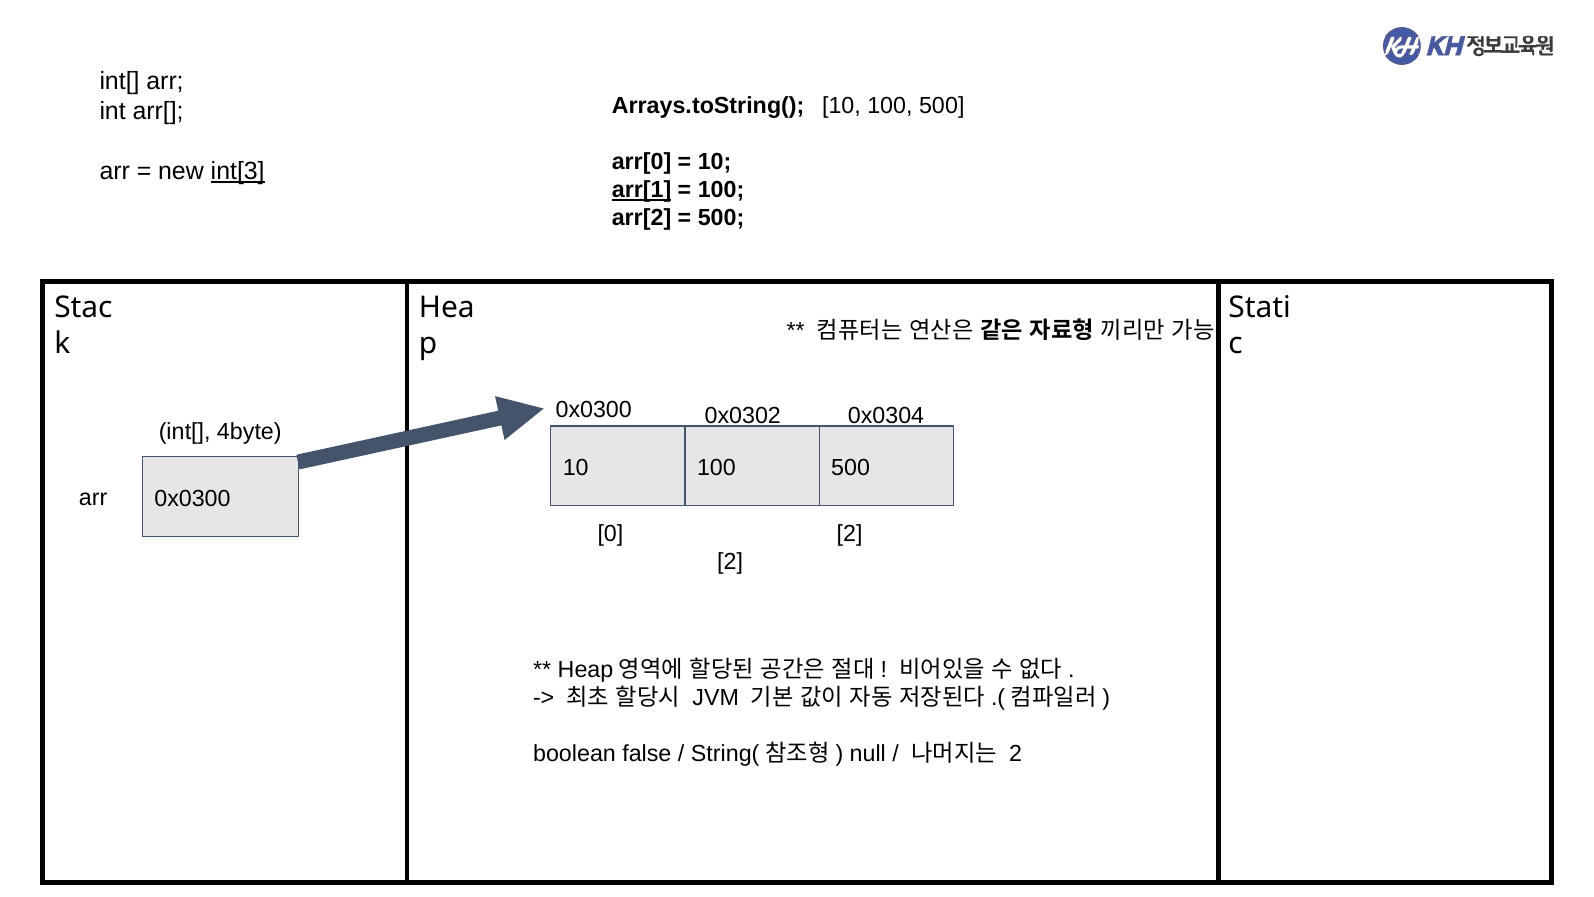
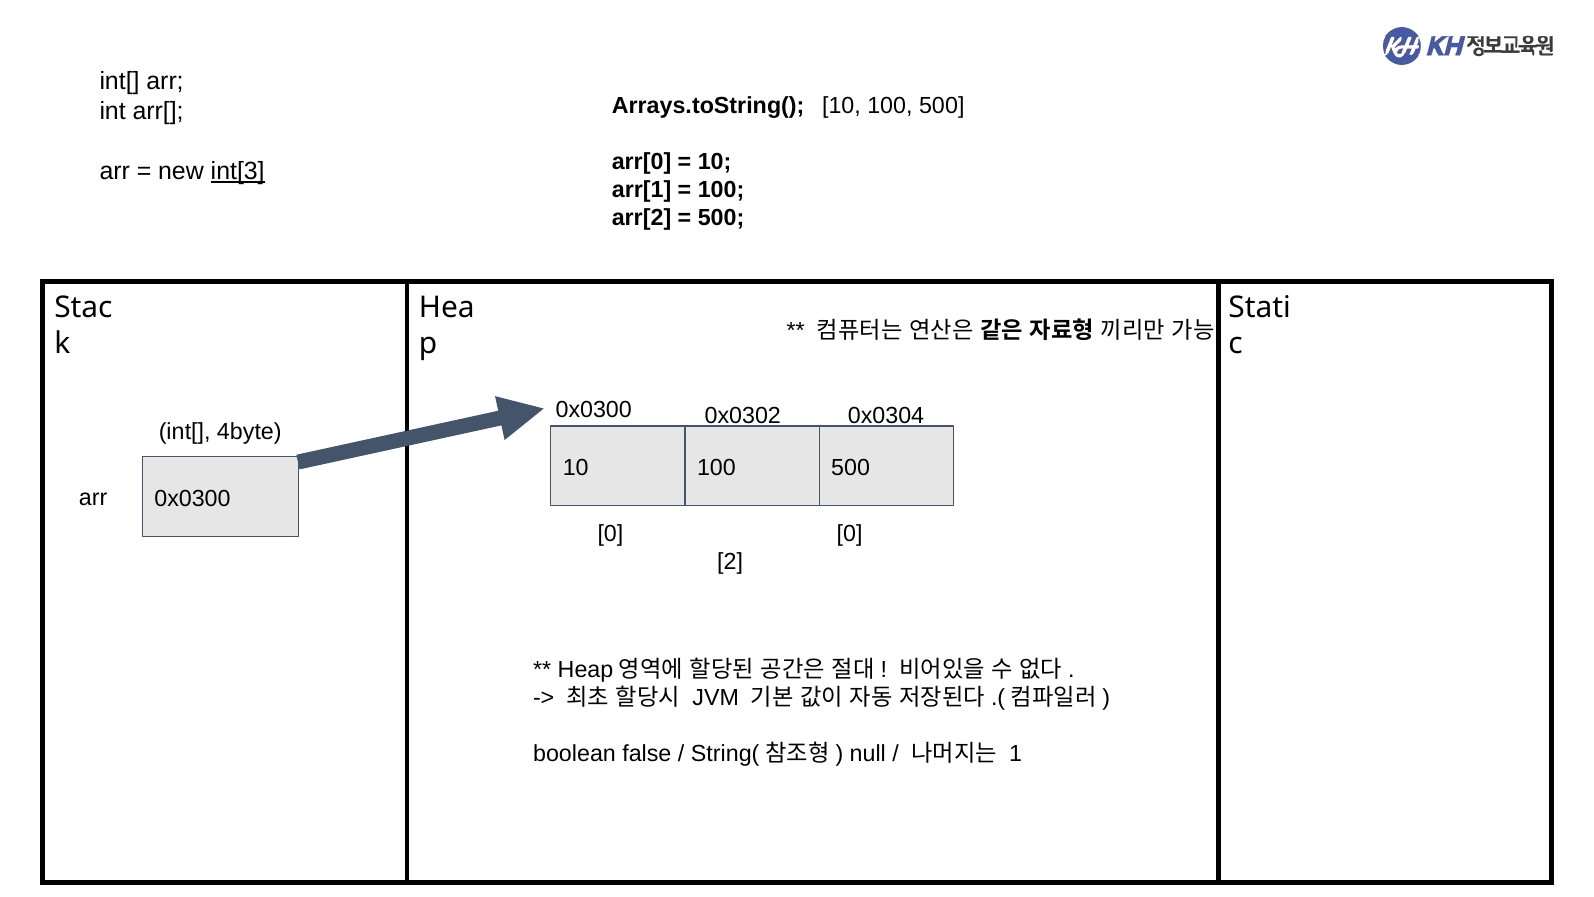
arr[1 underline: present -> none
0 2: 2 -> 0
2 at (1016, 754): 2 -> 1
